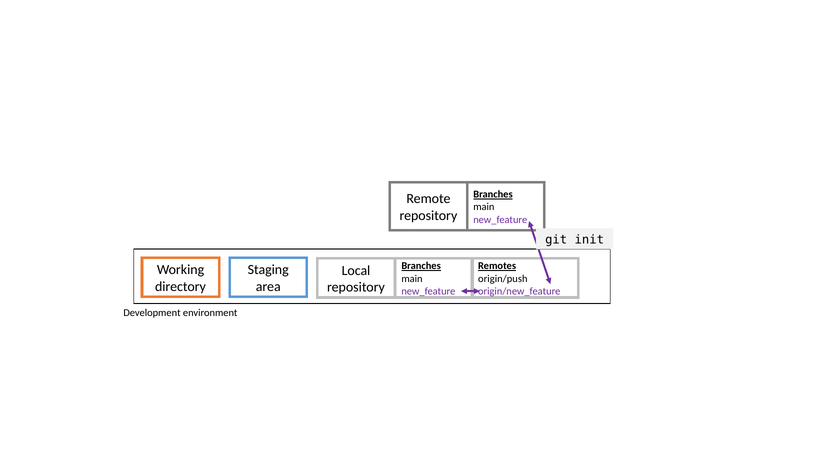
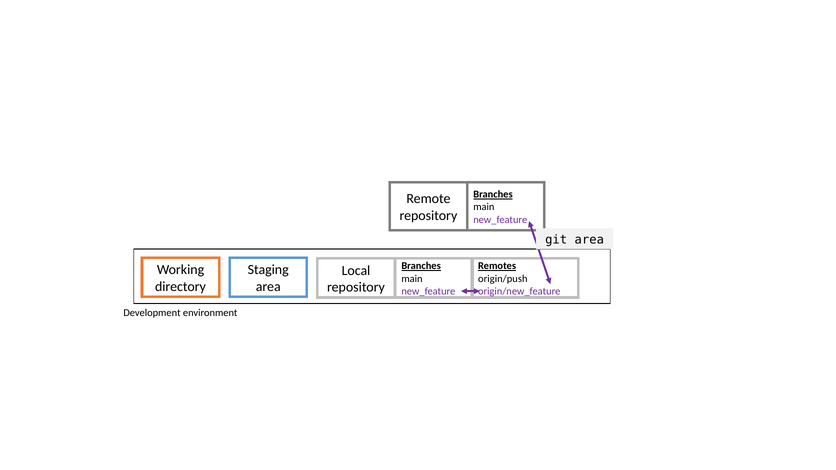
git init: init -> area
